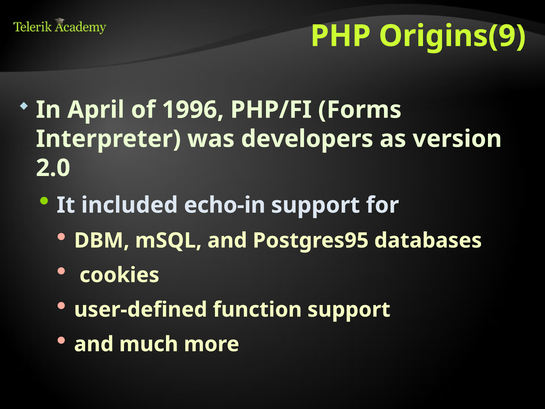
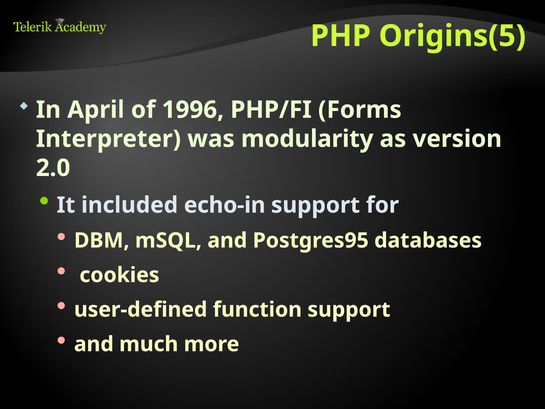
Origins(9: Origins(9 -> Origins(5
developers: developers -> modularity
